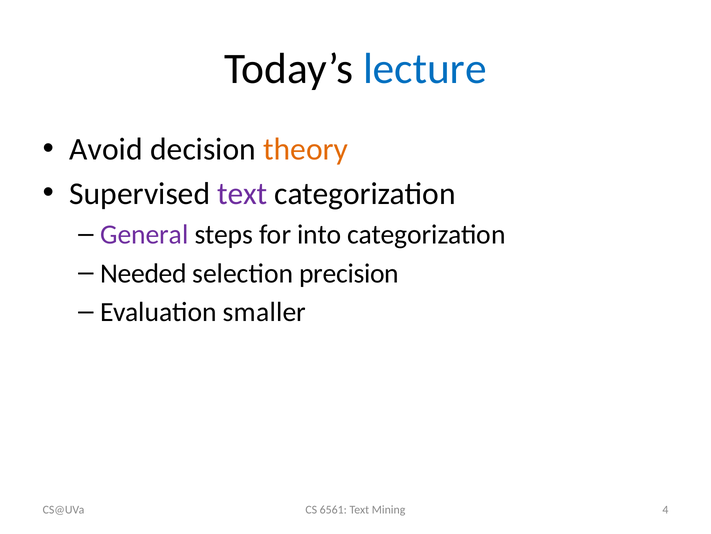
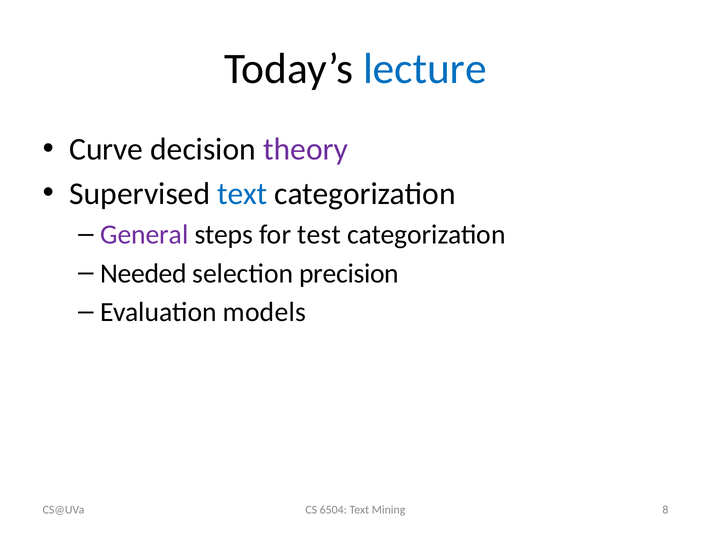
Avoid: Avoid -> Curve
theory colour: orange -> purple
text at (242, 193) colour: purple -> blue
into: into -> test
smaller: smaller -> models
6561: 6561 -> 6504
4: 4 -> 8
